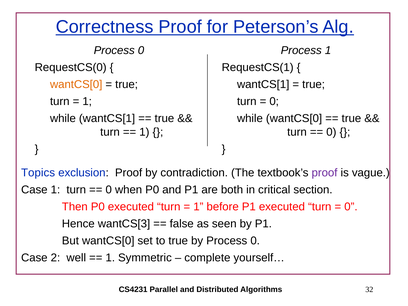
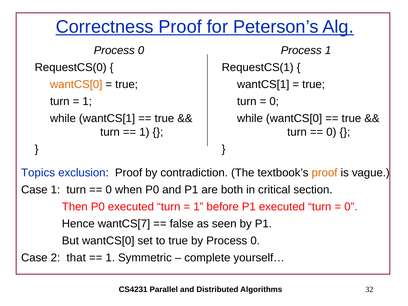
proof at (325, 173) colour: purple -> orange
wantCS[3: wantCS[3 -> wantCS[7
well: well -> that
